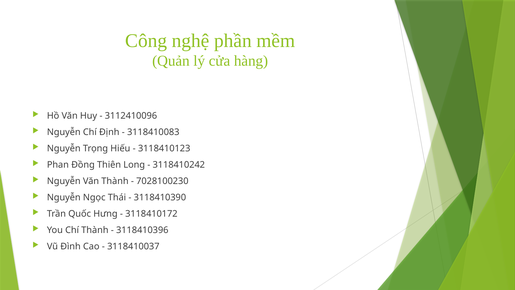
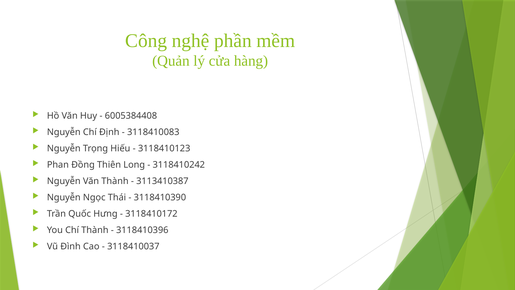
3112410096: 3112410096 -> 6005384408
7028100230: 7028100230 -> 3113410387
